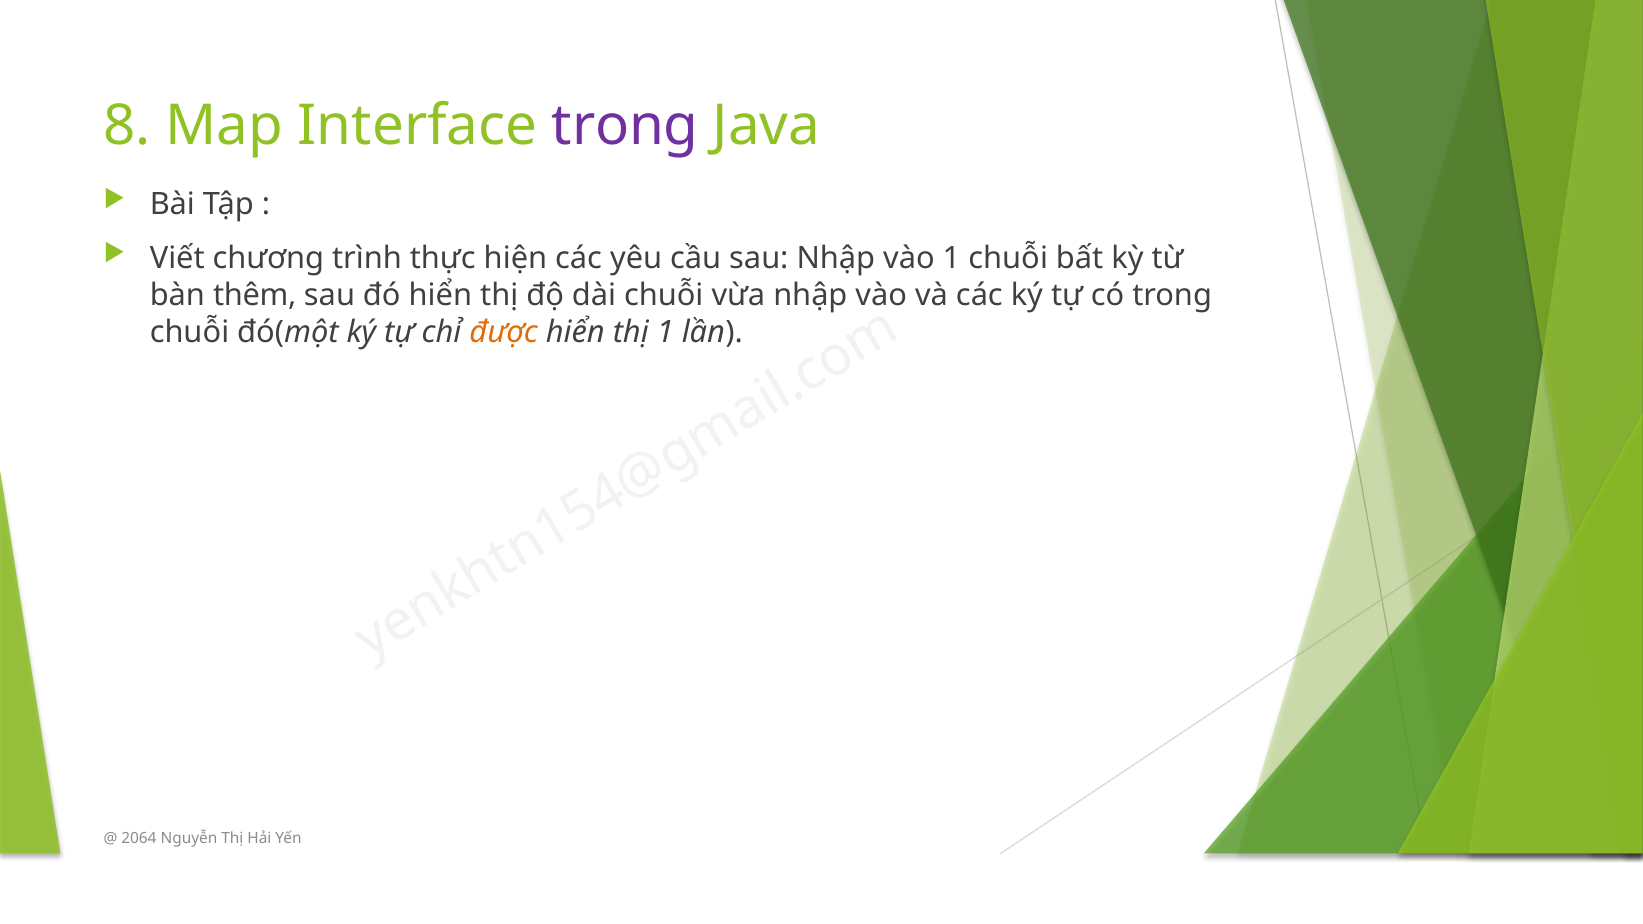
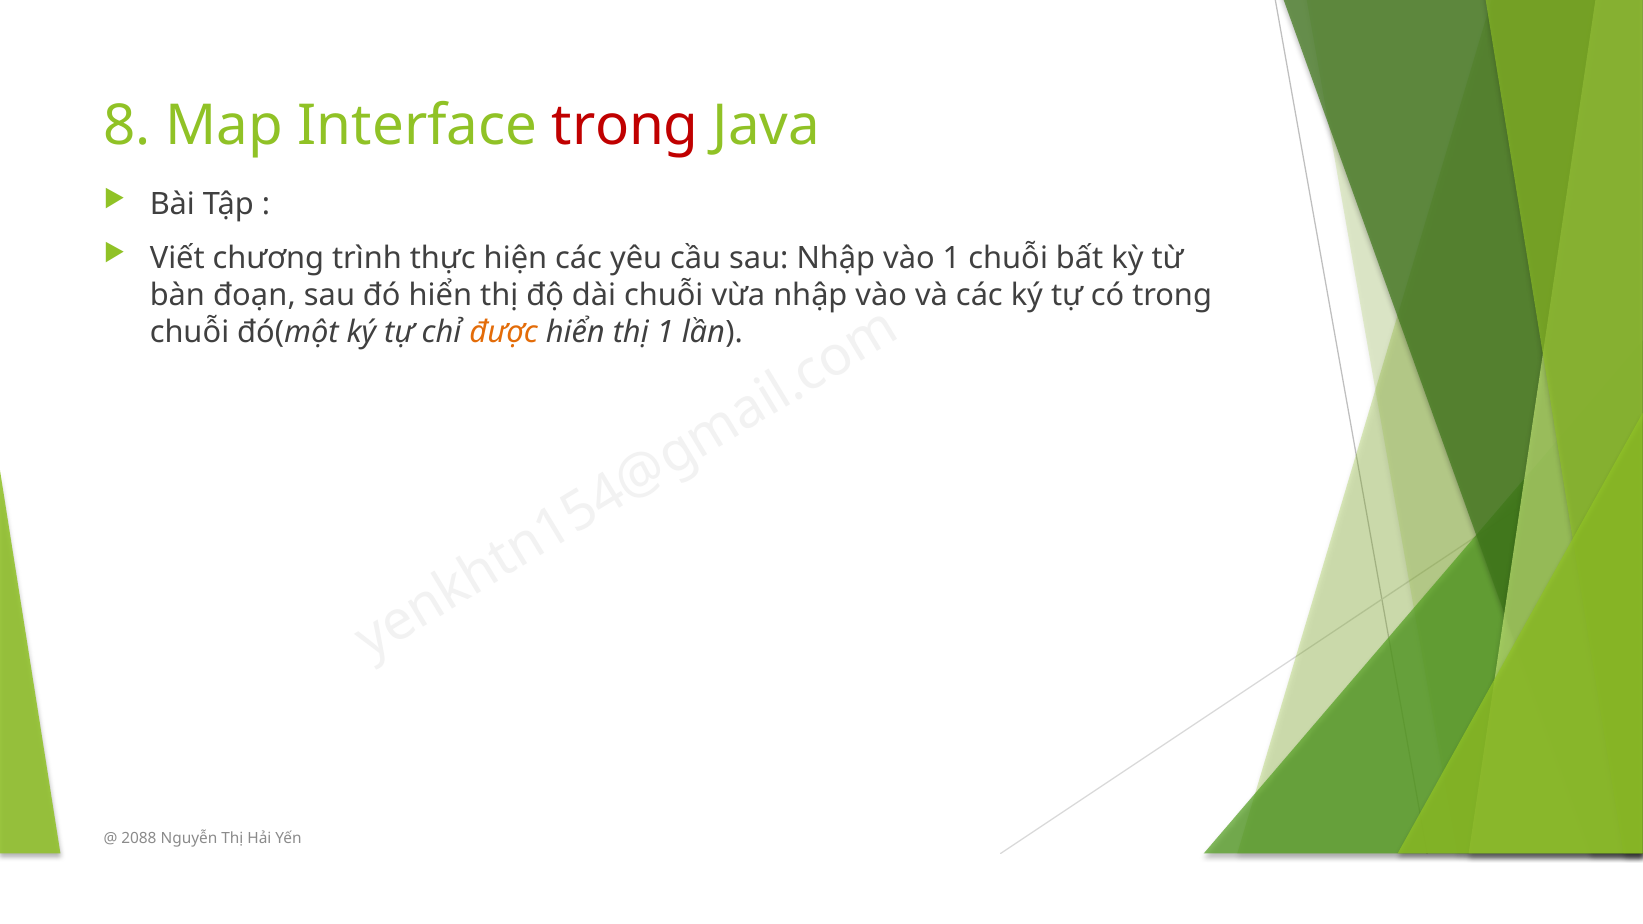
trong at (625, 126) colour: purple -> red
thêm: thêm -> đoạn
2064: 2064 -> 2088
